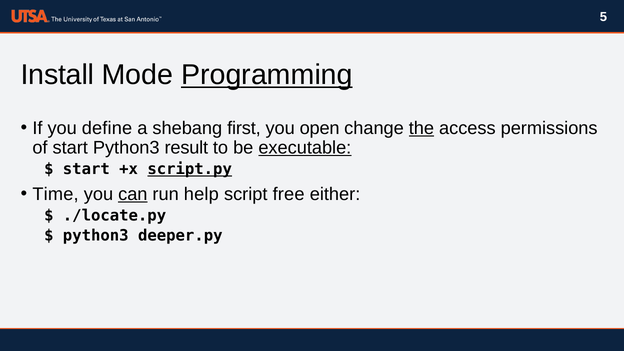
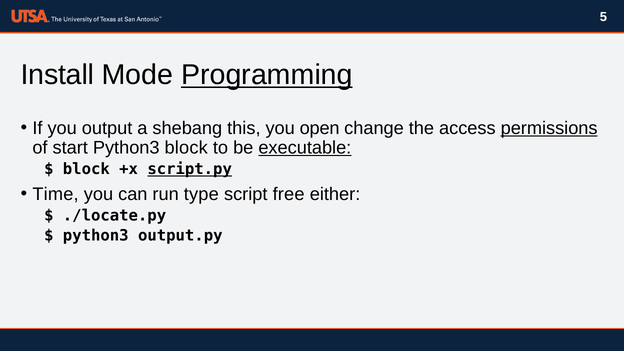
define: define -> output
first: first -> this
the underline: present -> none
permissions underline: none -> present
Python3 result: result -> block
start at (86, 169): start -> block
can underline: present -> none
help: help -> type
deeper.py: deeper.py -> output.py
